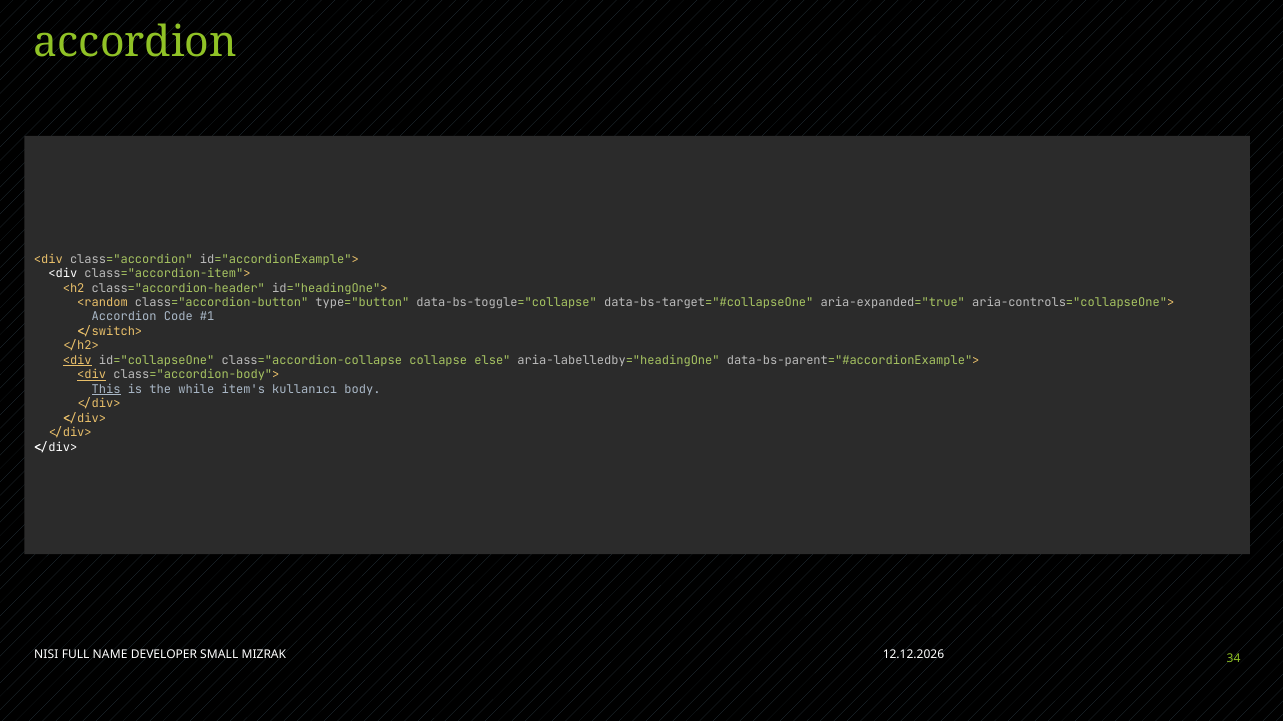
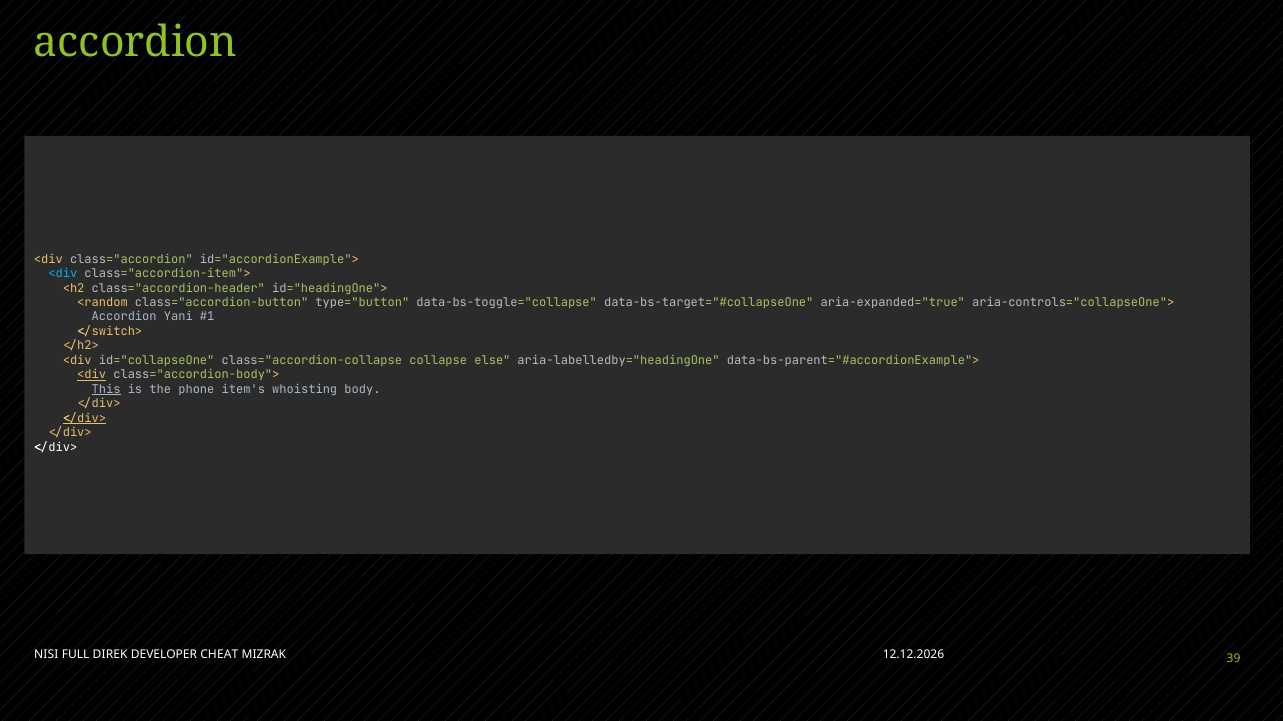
<div at (63, 274) colour: white -> light blue
Code: Code -> Yani
<div at (77, 361) underline: present -> none
while: while -> phone
kullanıcı: kullanıcı -> whoisting
</div> at (84, 419) underline: none -> present
NAME: NAME -> DIREK
SMALL: SMALL -> CHEAT
34: 34 -> 39
